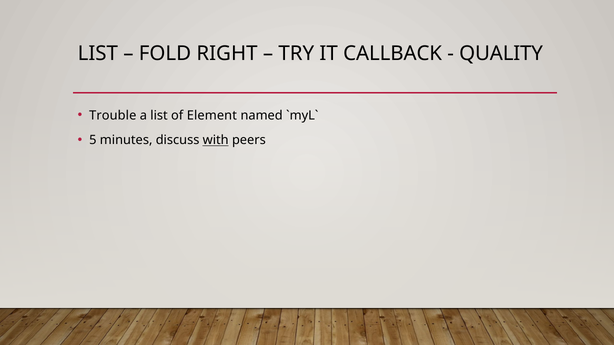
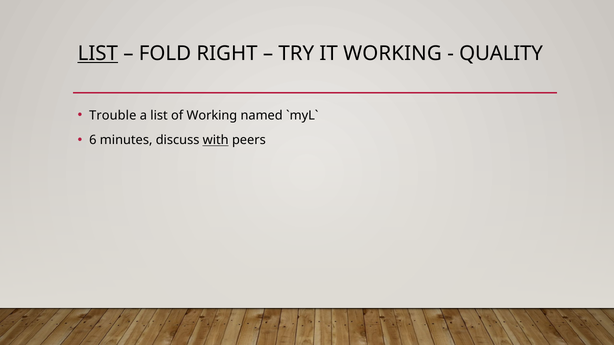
LIST at (98, 54) underline: none -> present
IT CALLBACK: CALLBACK -> WORKING
of Element: Element -> Working
5: 5 -> 6
